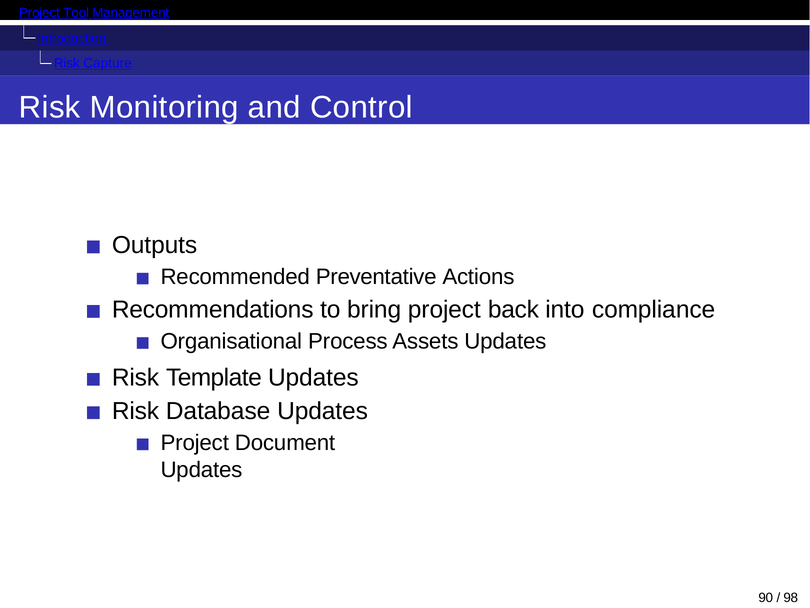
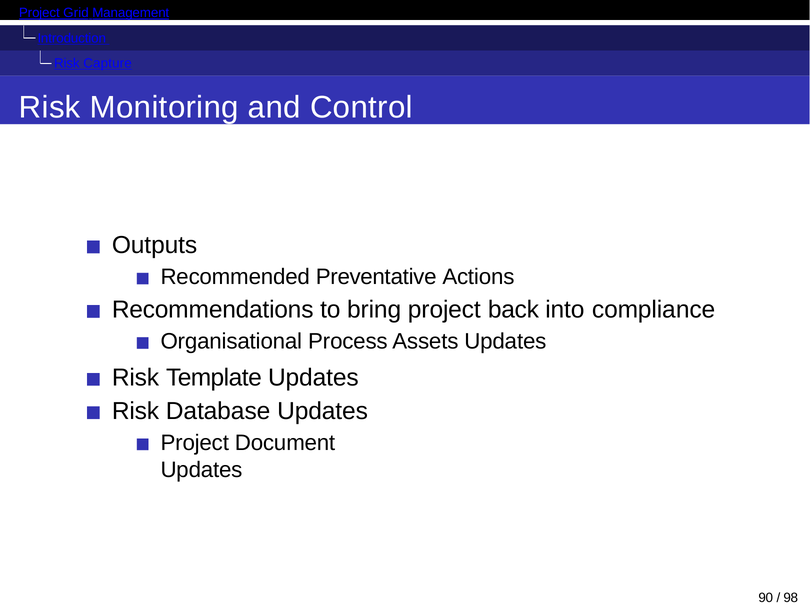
Tool: Tool -> Grid
